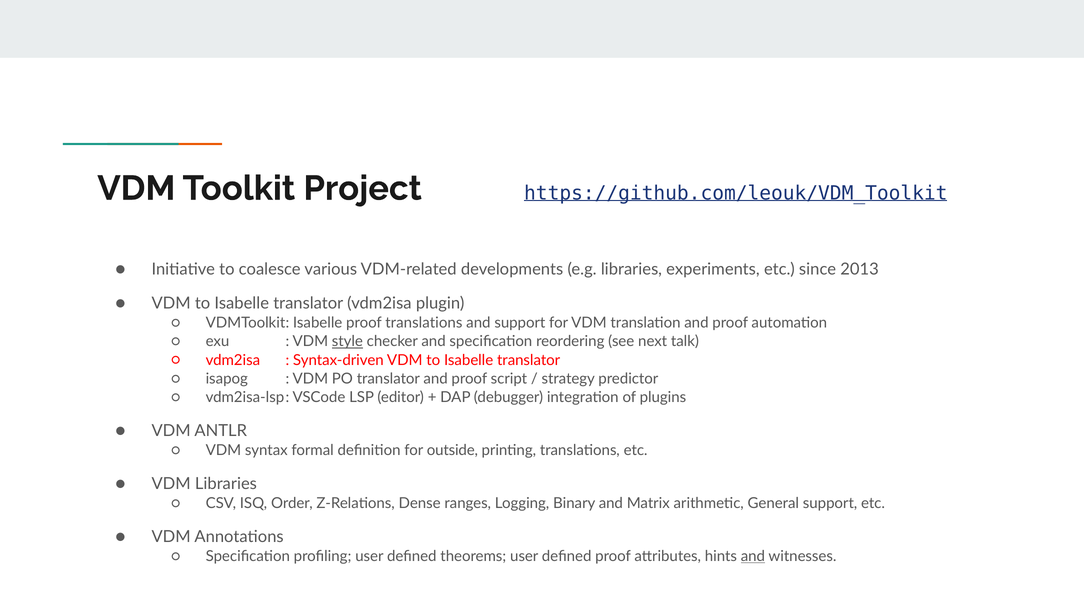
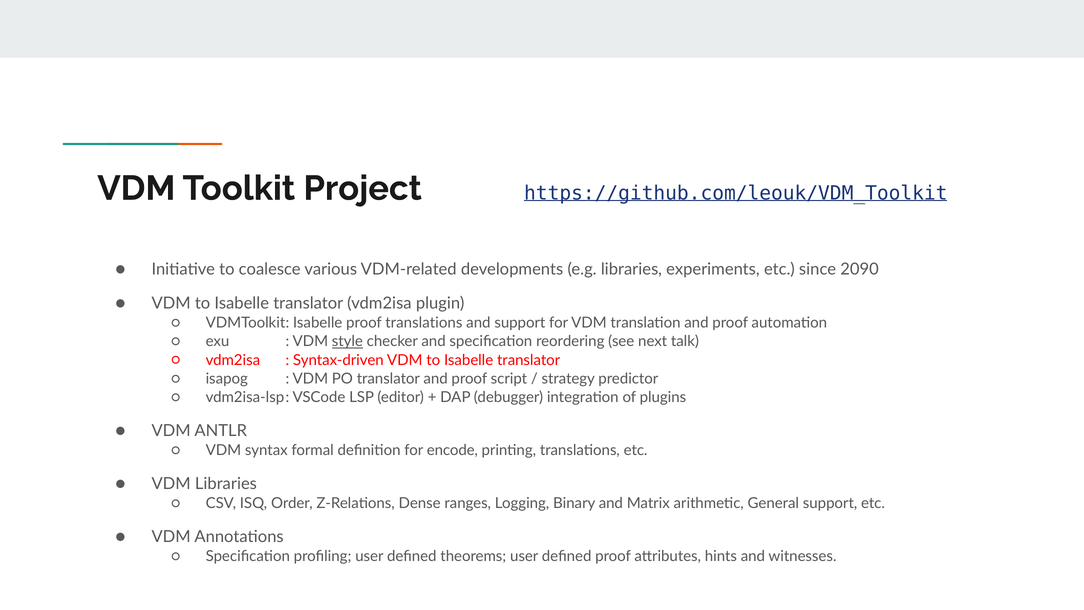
2013: 2013 -> 2090
outside: outside -> encode
and at (753, 556) underline: present -> none
